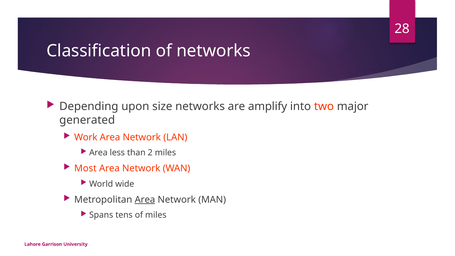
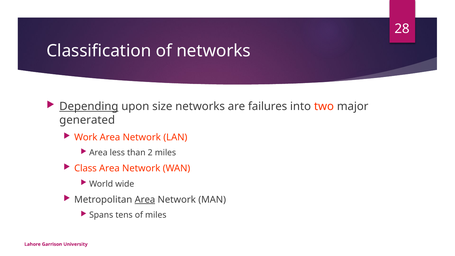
Depending underline: none -> present
amplify: amplify -> failures
Most: Most -> Class
